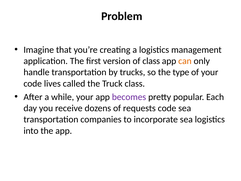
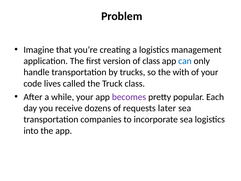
can colour: orange -> blue
type: type -> with
requests code: code -> later
